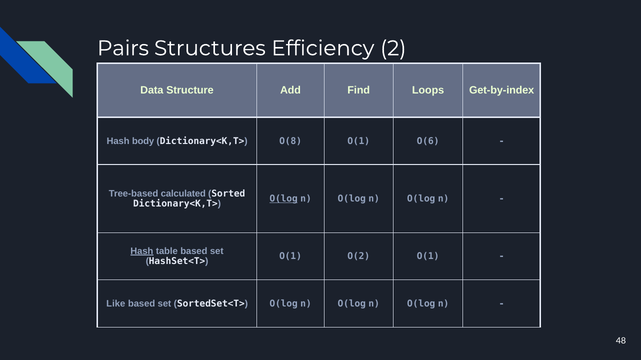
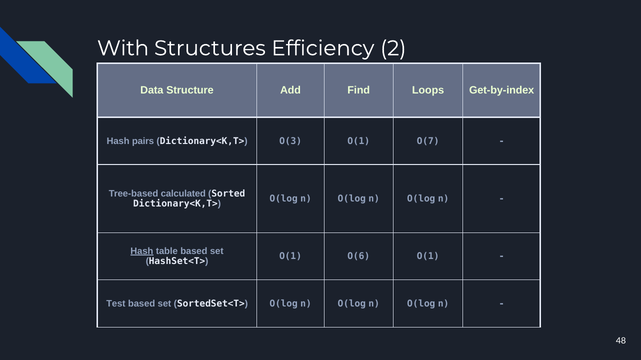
Pairs: Pairs -> With
body: body -> pairs
O(8: O(8 -> O(3
O(6: O(6 -> O(7
O(log at (284, 199) underline: present -> none
O(2: O(2 -> O(6
Like: Like -> Test
